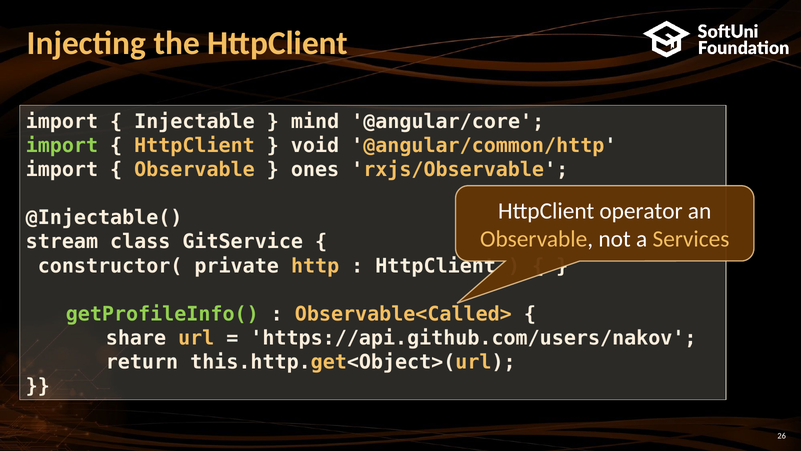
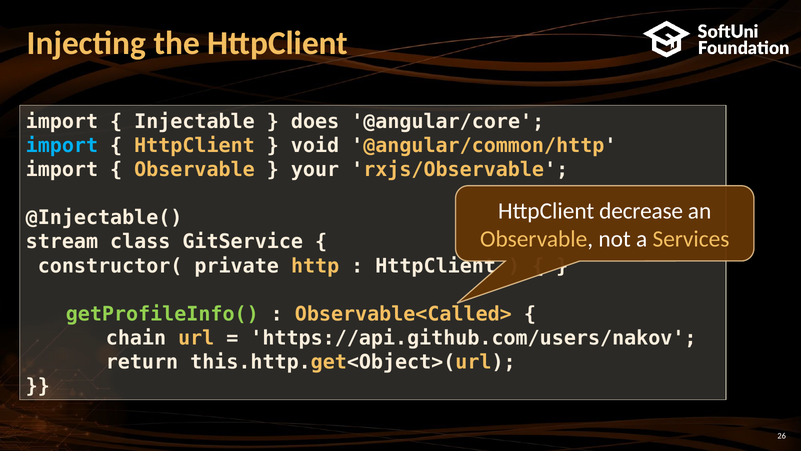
mind: mind -> does
import at (62, 146) colour: light green -> light blue
ones: ones -> your
operator: operator -> decrease
share: share -> chain
